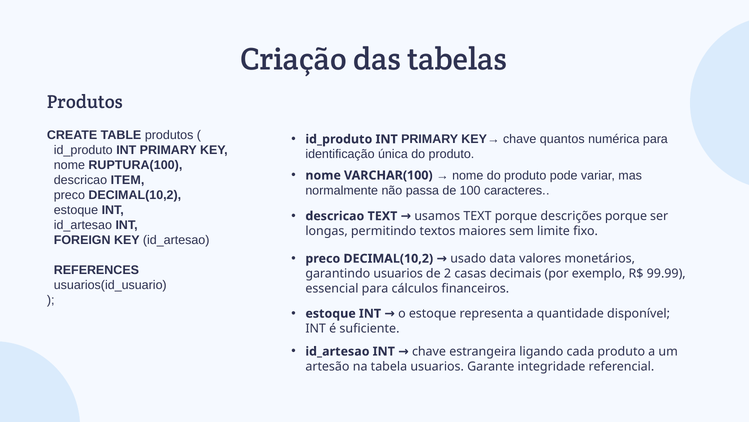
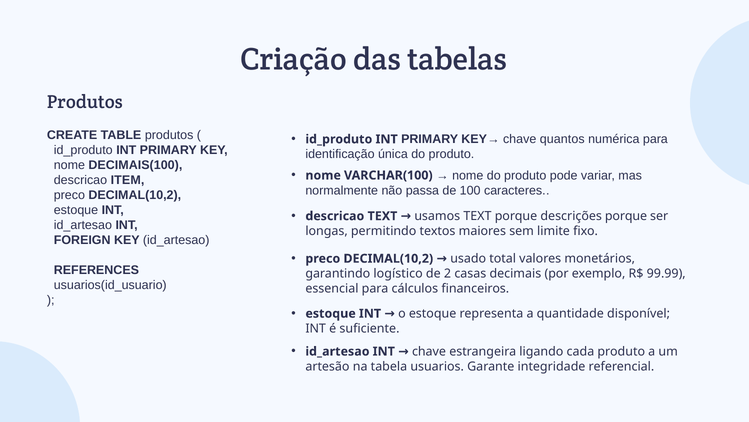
RUPTURA(100: RUPTURA(100 -> DECIMAIS(100
data: data -> total
garantindo usuarios: usuarios -> logístico
